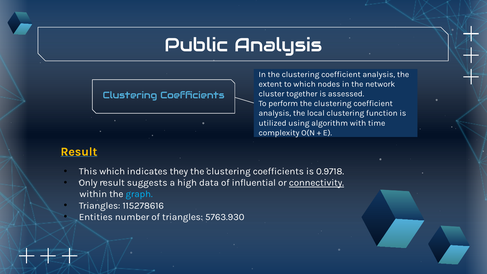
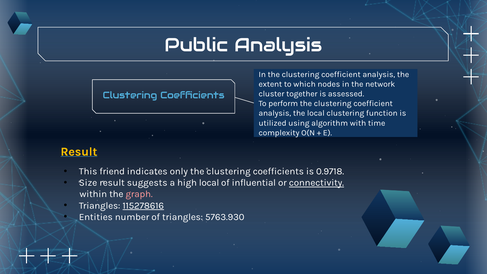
This which: which -> friend
they: they -> only
Only: Only -> Size
high data: data -> local
graph colour: light blue -> pink
115278616 underline: none -> present
